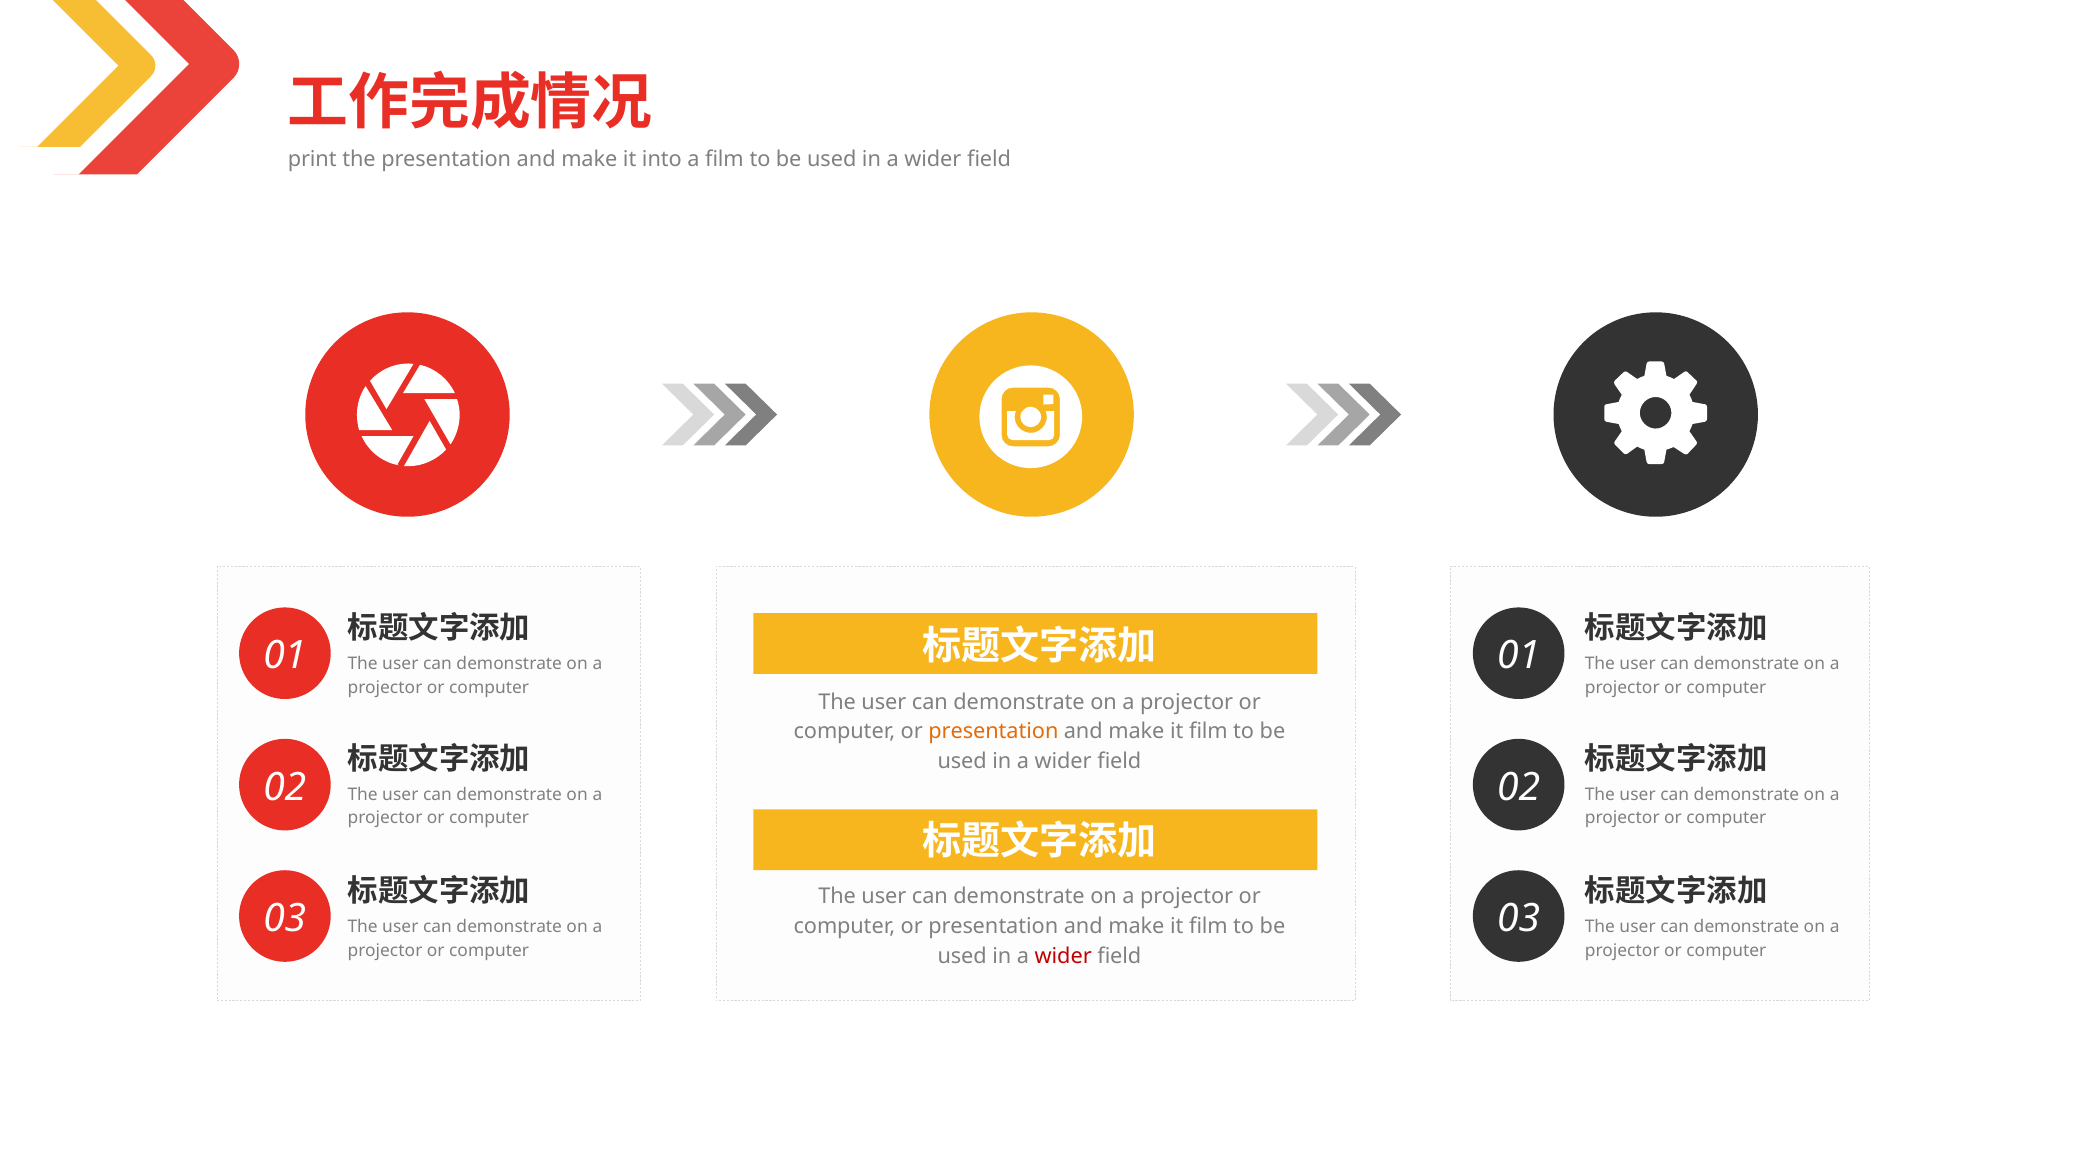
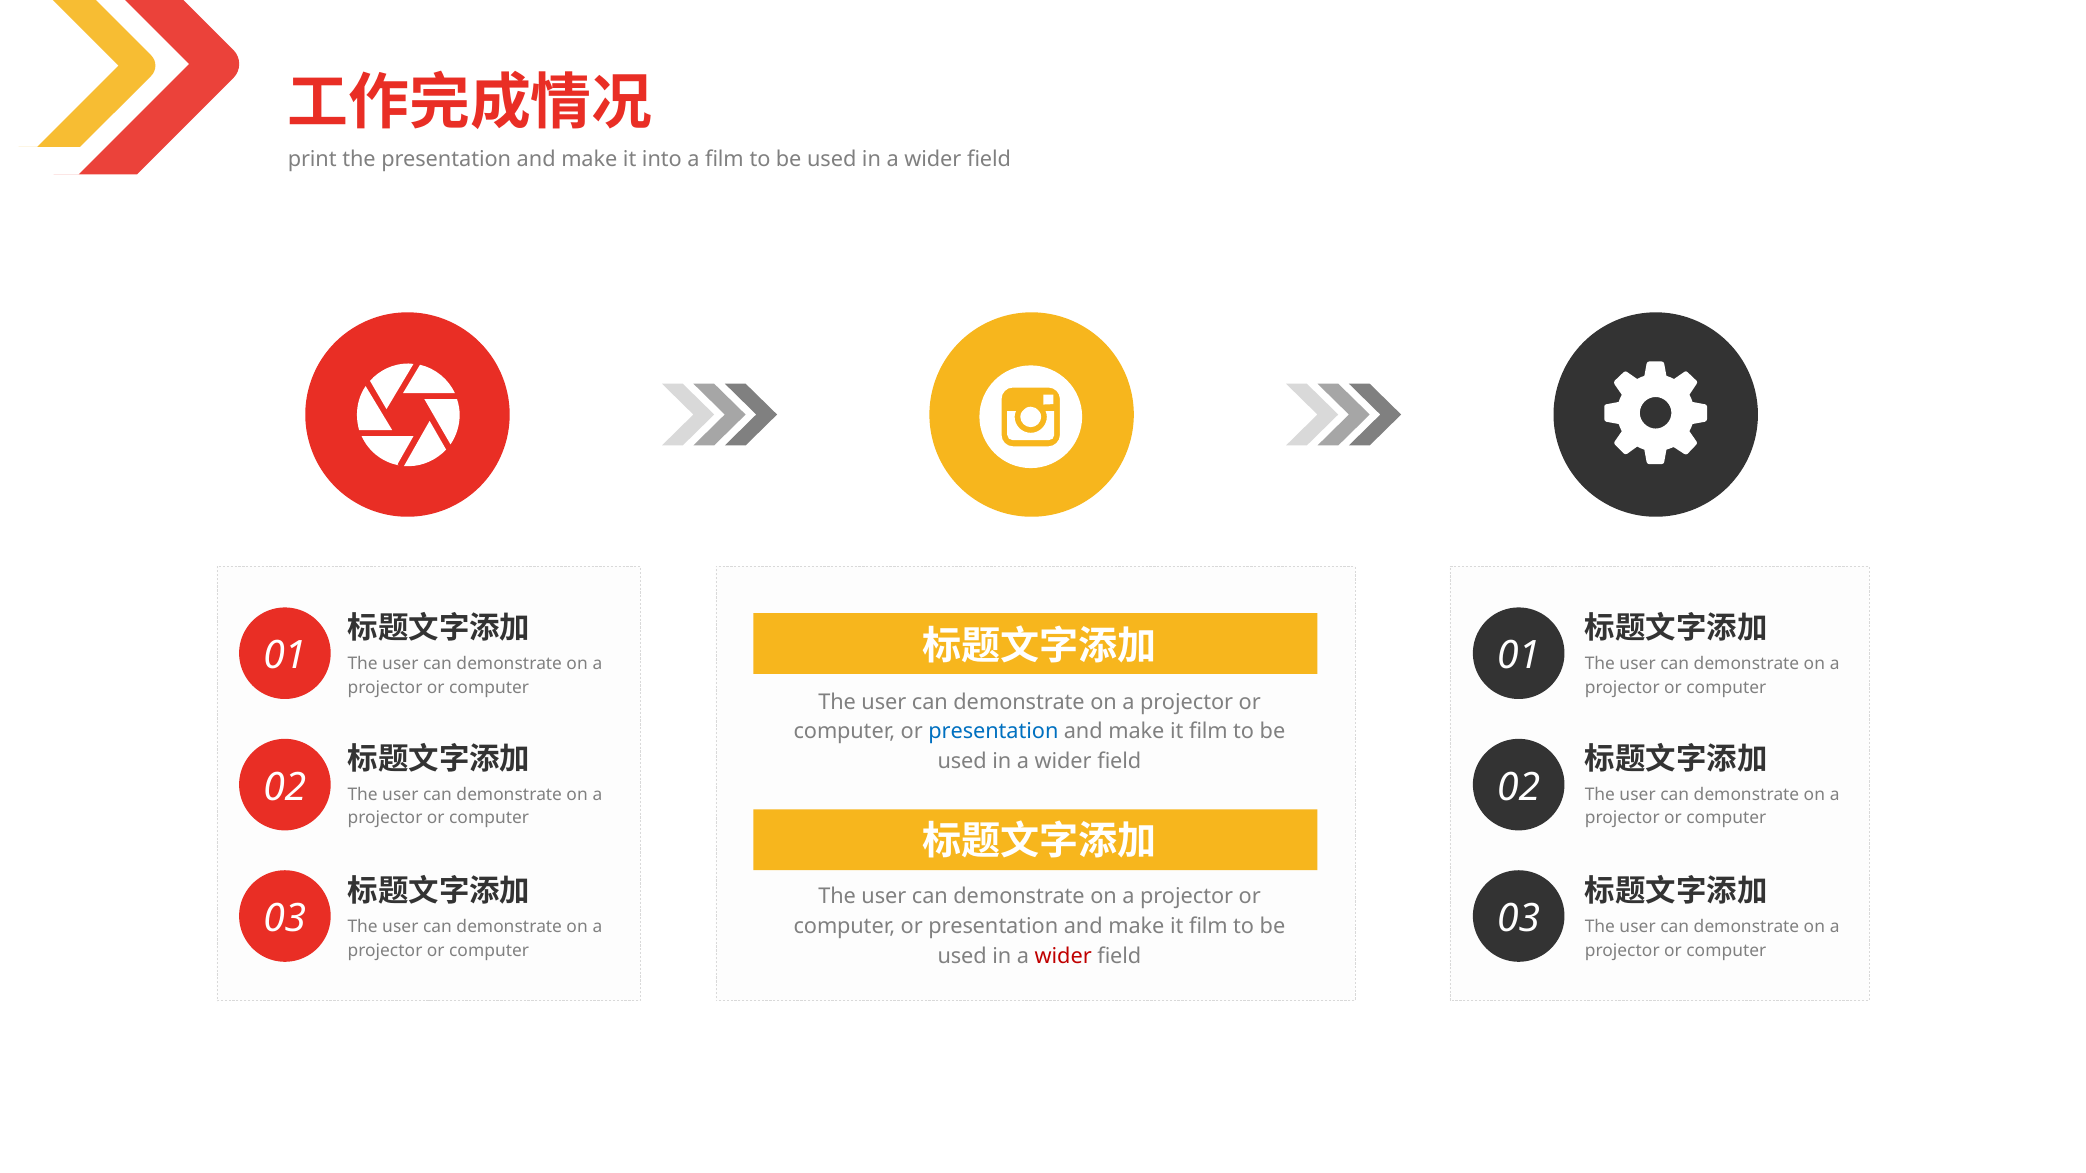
presentation at (993, 732) colour: orange -> blue
